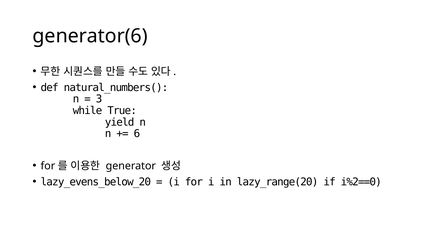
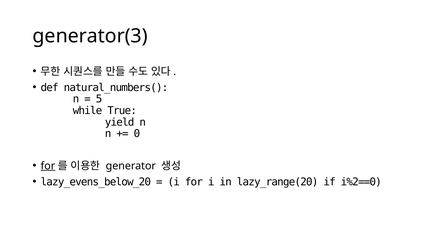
generator(6: generator(6 -> generator(3
3: 3 -> 5
6: 6 -> 0
for at (48, 166) underline: none -> present
